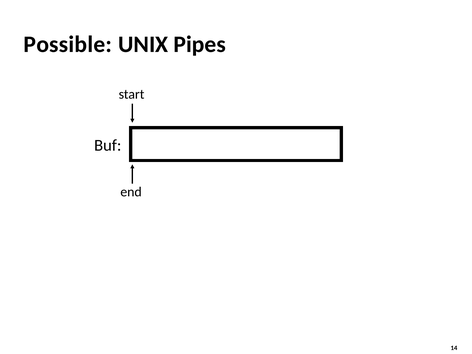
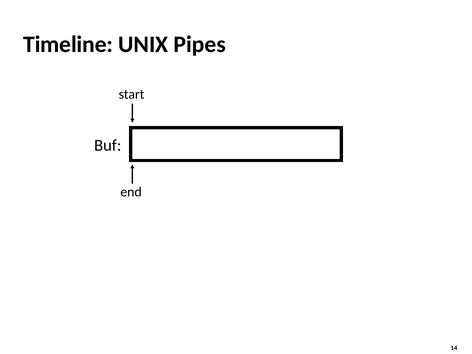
Possible: Possible -> Timeline
